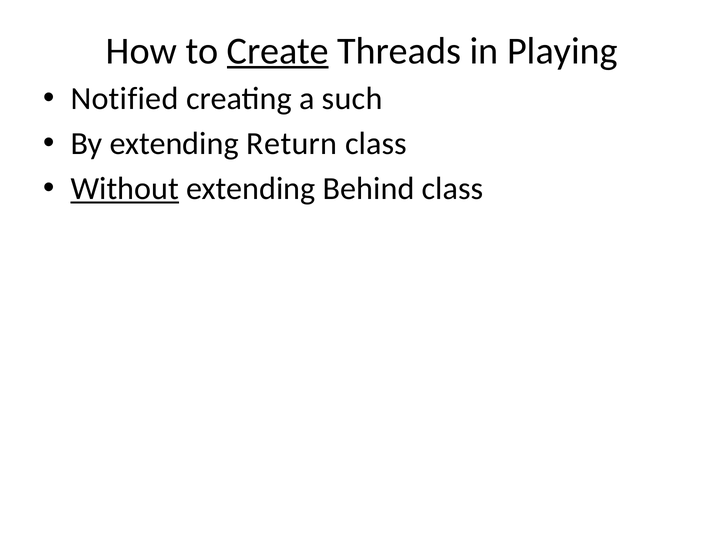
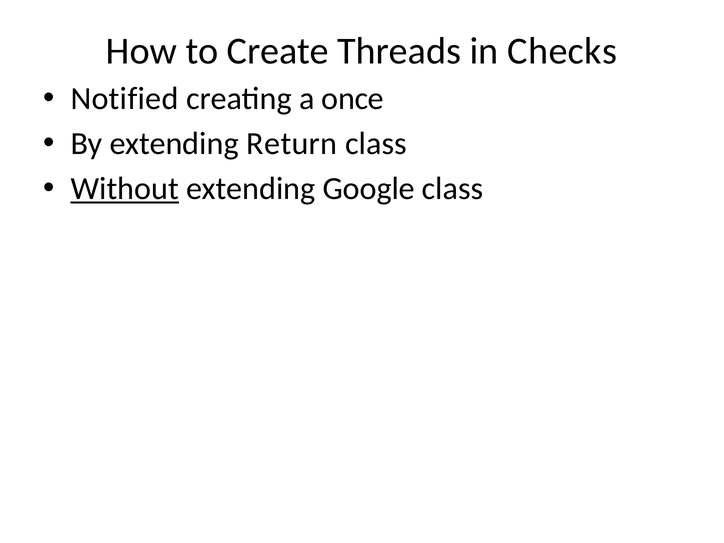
Create underline: present -> none
Playing: Playing -> Checks
such: such -> once
Behind: Behind -> Google
